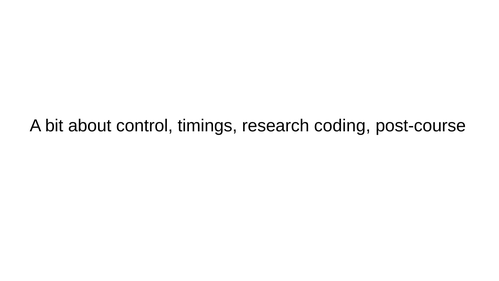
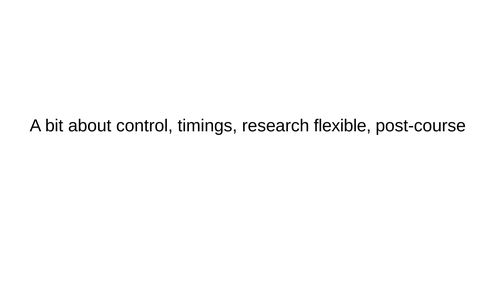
coding: coding -> flexible
